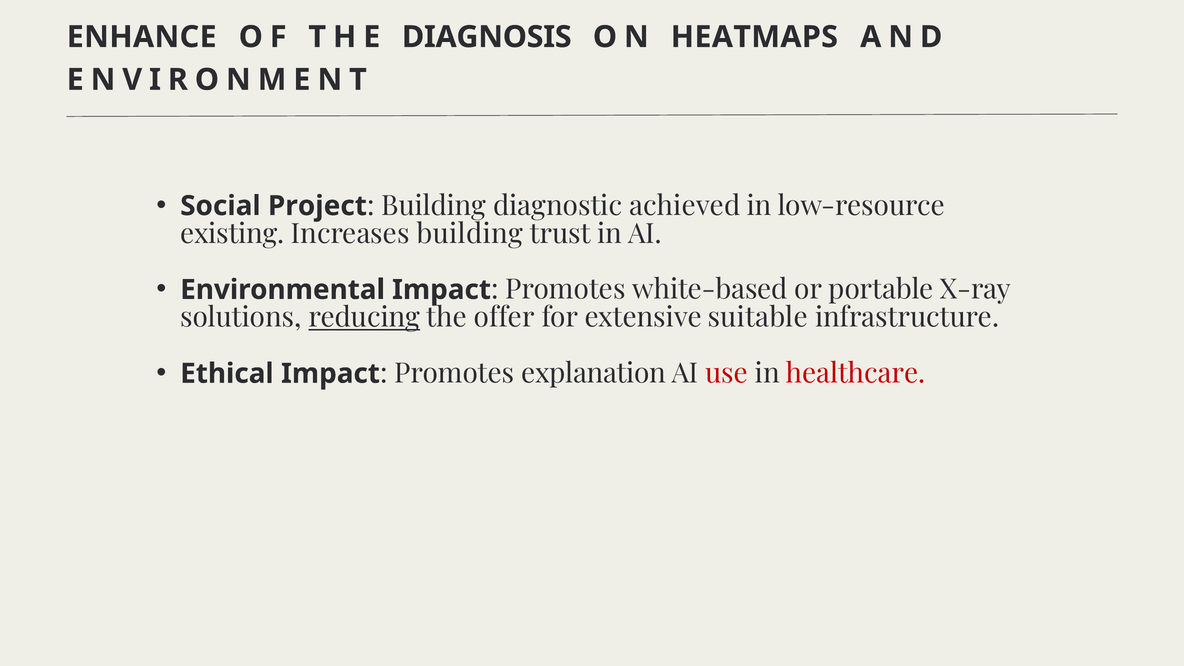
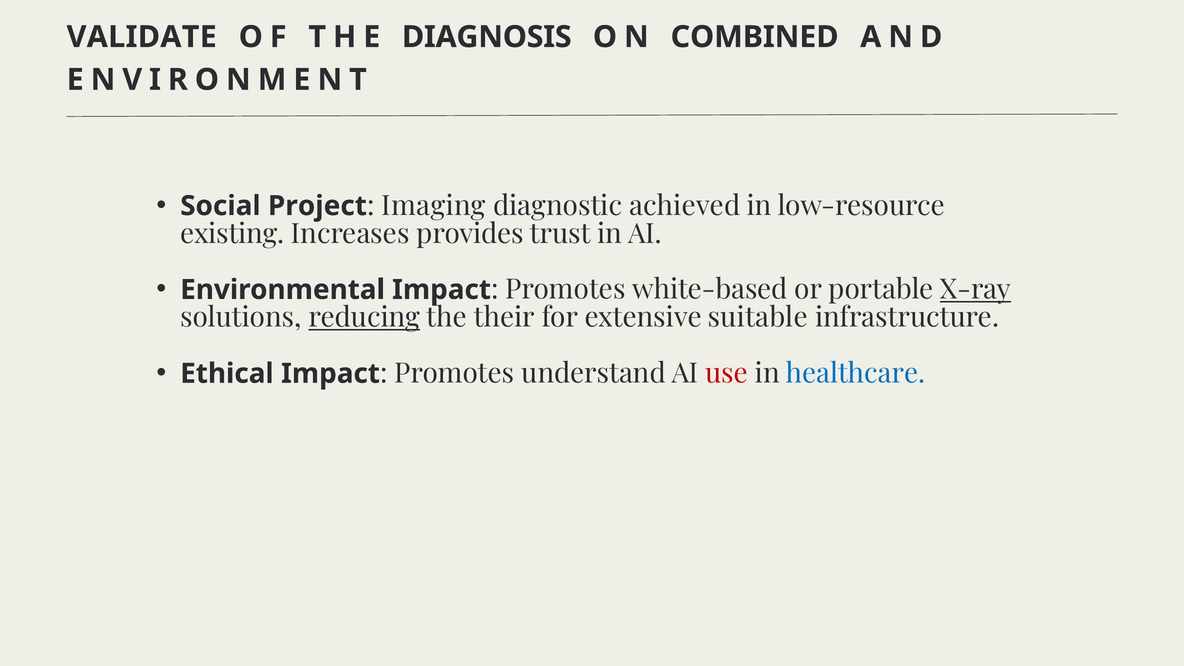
ENHANCE: ENHANCE -> VALIDATE
HEATMAPS: HEATMAPS -> COMBINED
Building at (434, 206): Building -> Imaging
Increases building: building -> provides
X-ray underline: none -> present
offer: offer -> their
explanation: explanation -> understand
healthcare colour: red -> blue
